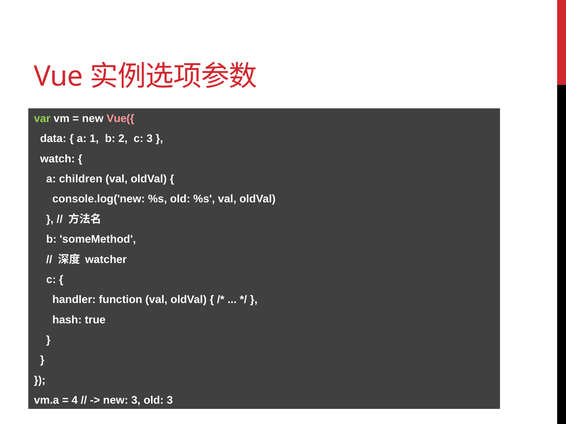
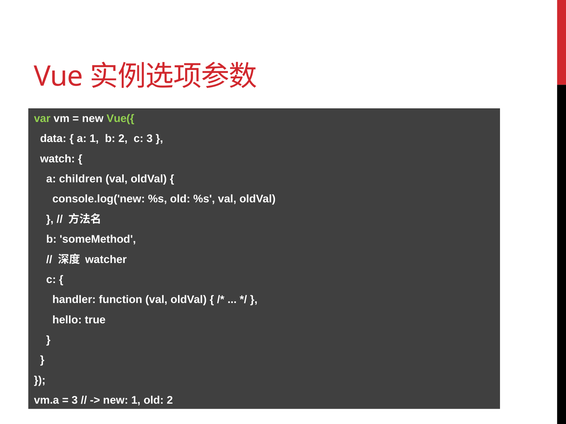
Vue({ colour: pink -> light green
hash: hash -> hello
4 at (75, 401): 4 -> 3
new 3: 3 -> 1
old 3: 3 -> 2
